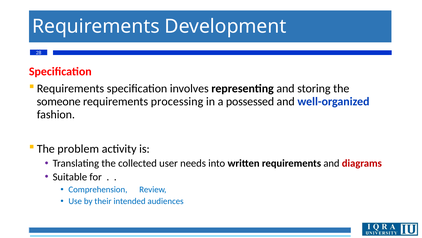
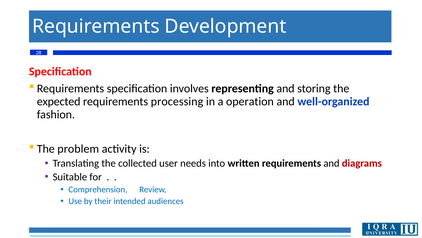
someone: someone -> expected
possessed: possessed -> operation
